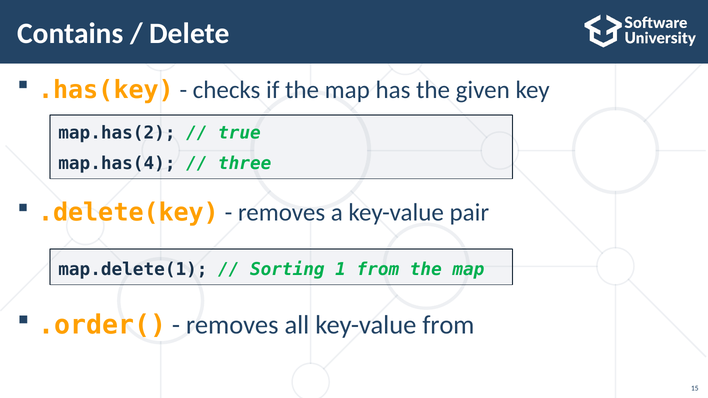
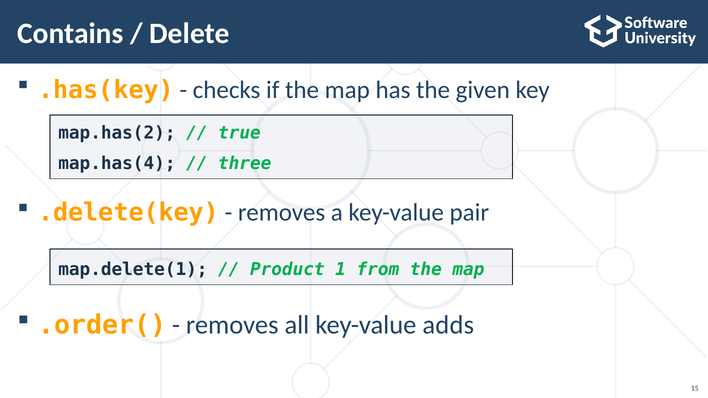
Sorting: Sorting -> Product
key-value from: from -> adds
